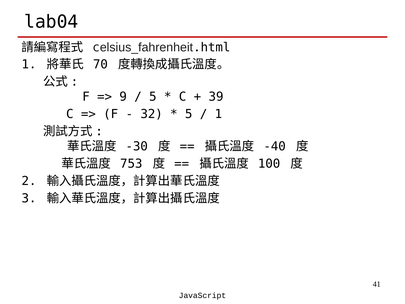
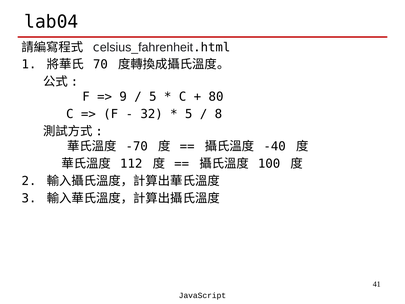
39: 39 -> 80
1 at (218, 114): 1 -> 8
-30: -30 -> -70
753: 753 -> 112
